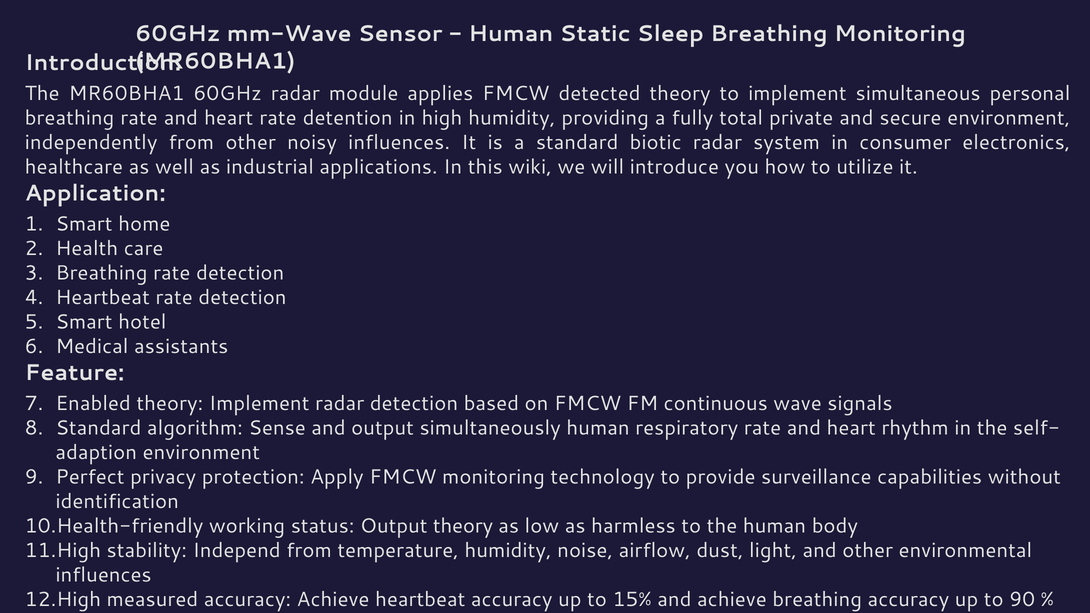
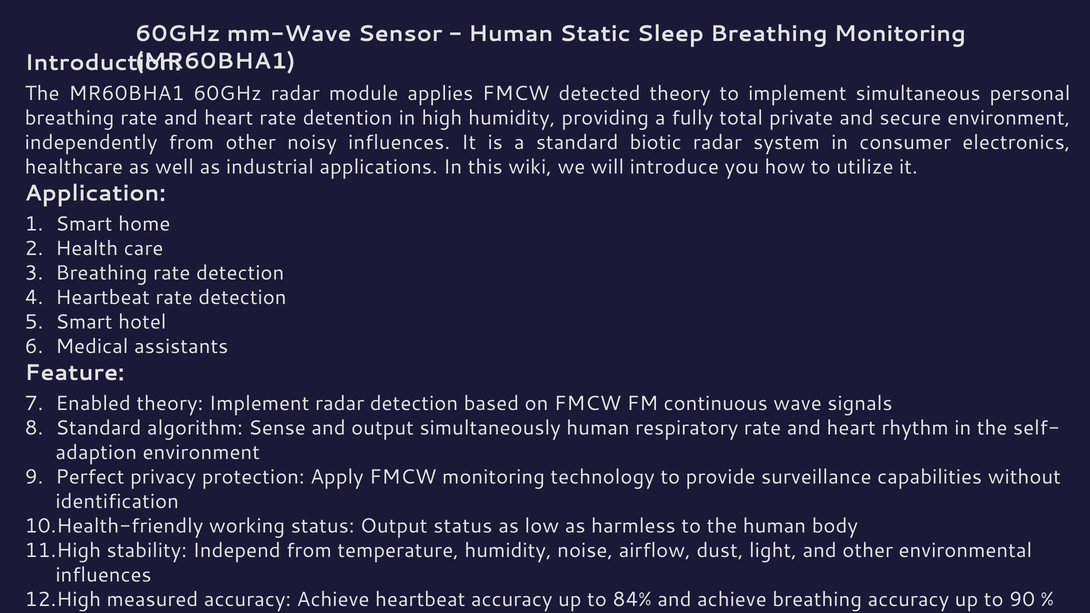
Output theory: theory -> status
15%: 15% -> 84%
